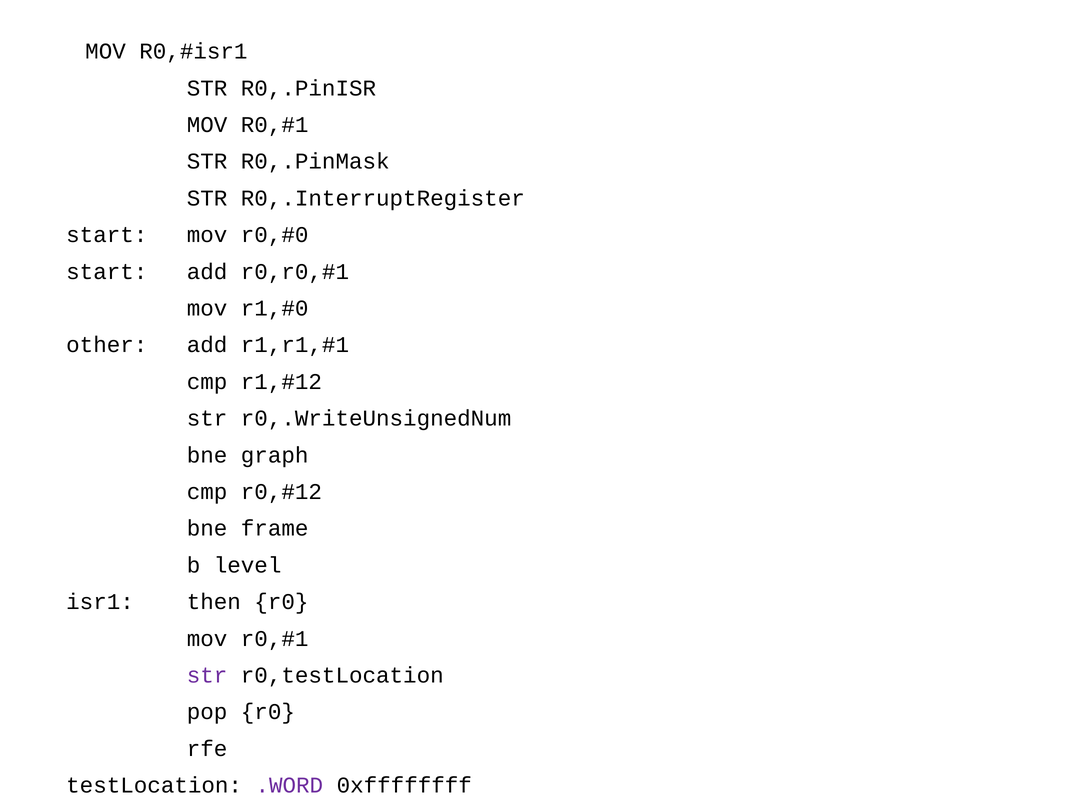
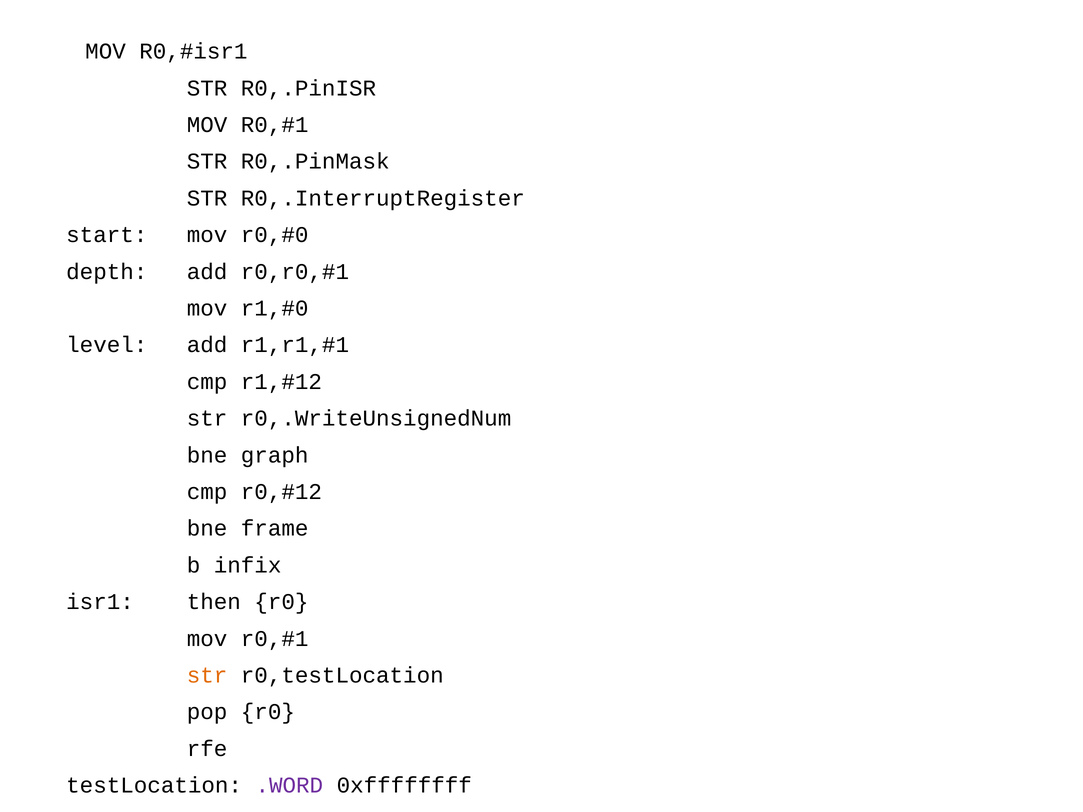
start at (107, 272): start -> depth
other: other -> level
level: level -> infix
str at (207, 675) colour: purple -> orange
